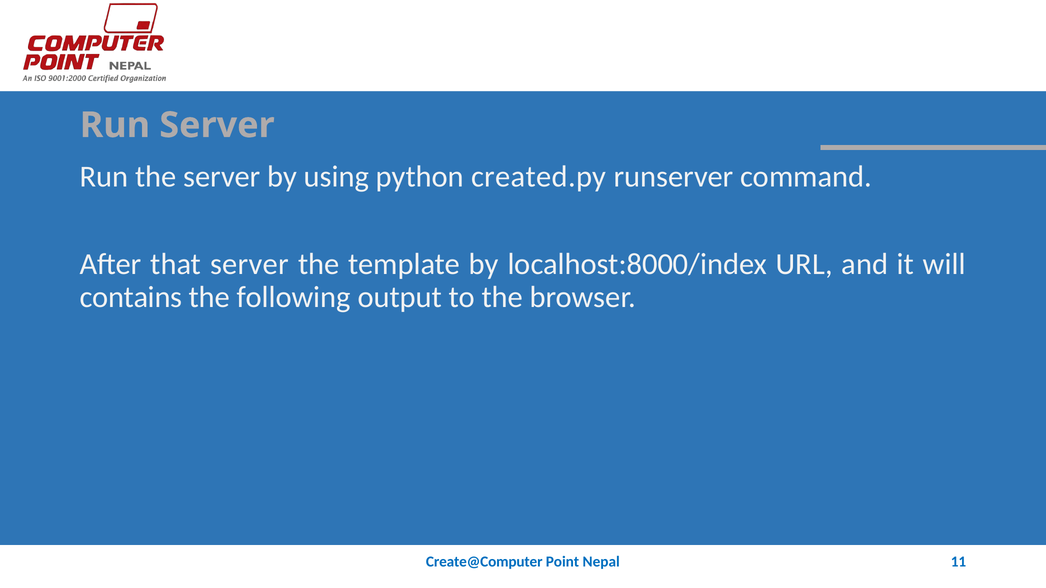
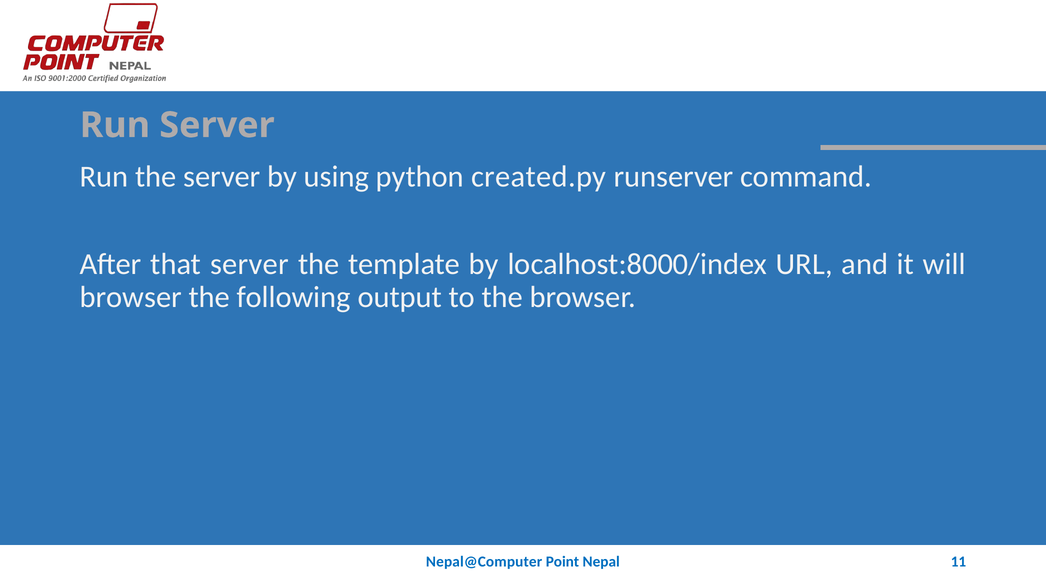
contains at (131, 298): contains -> browser
Create@Computer: Create@Computer -> Nepal@Computer
